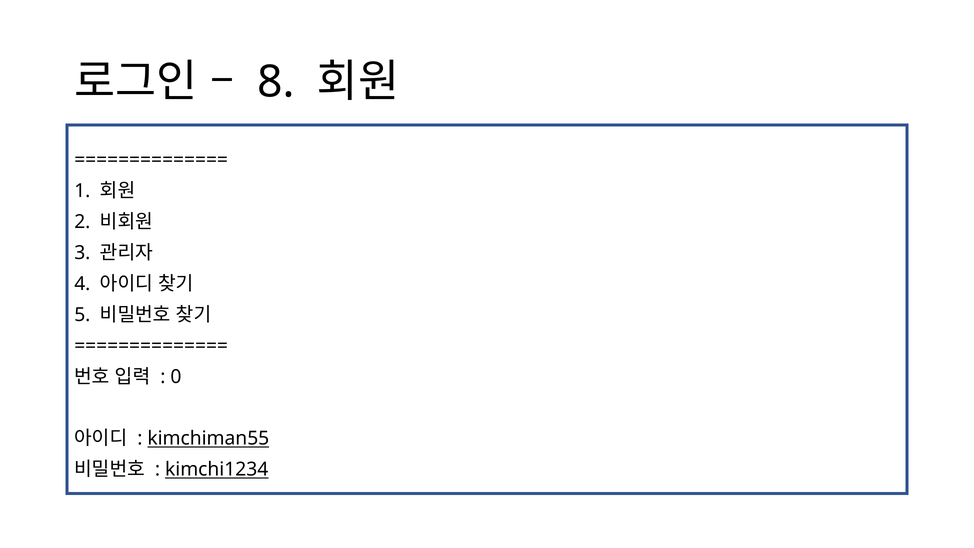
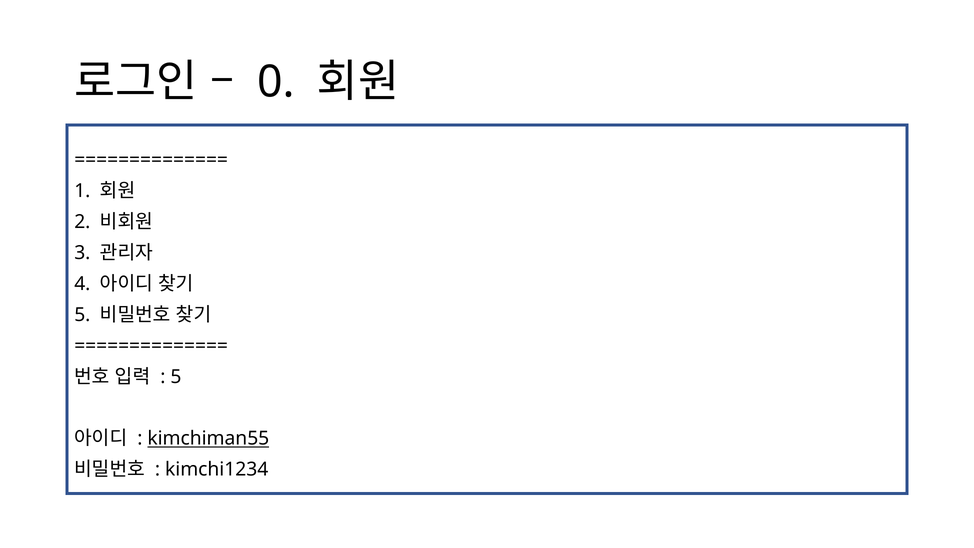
8: 8 -> 0
0 at (176, 377): 0 -> 5
kimchi1234 underline: present -> none
